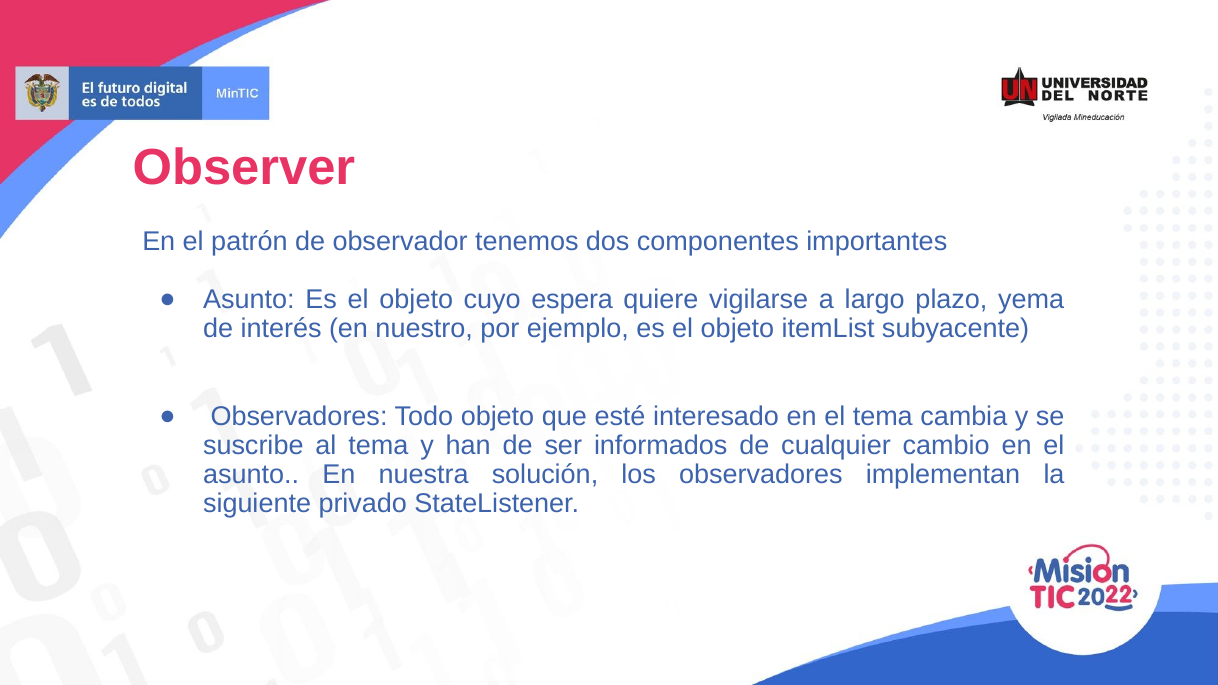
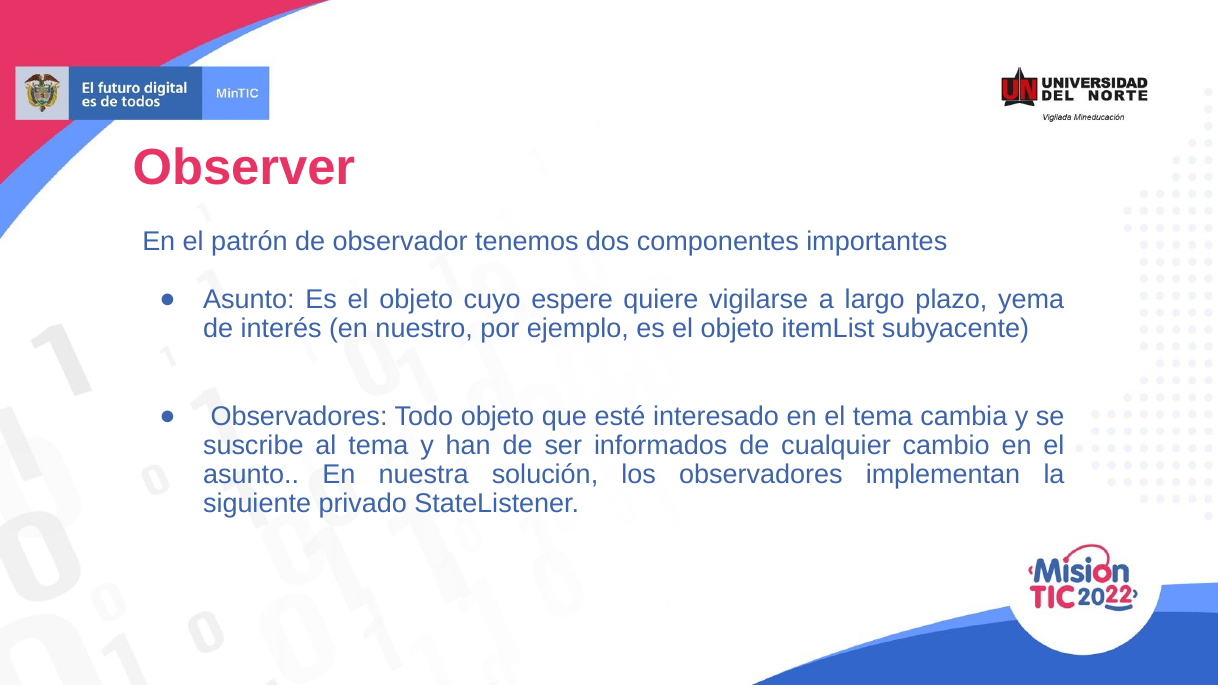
espera: espera -> espere
